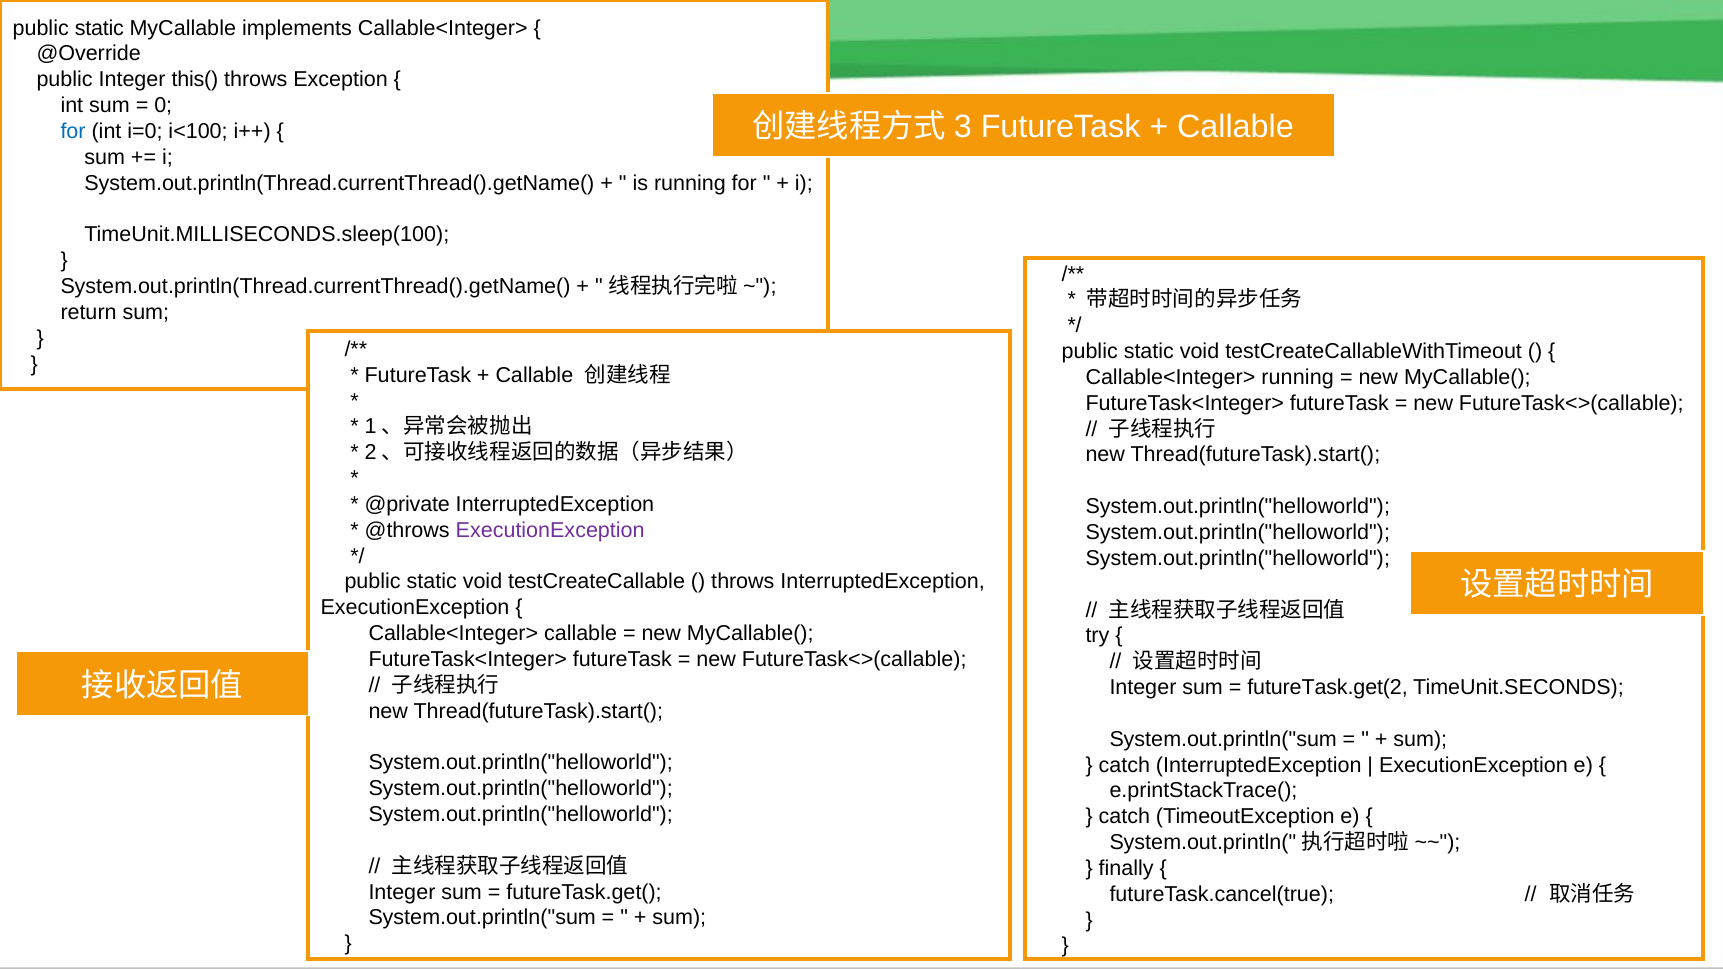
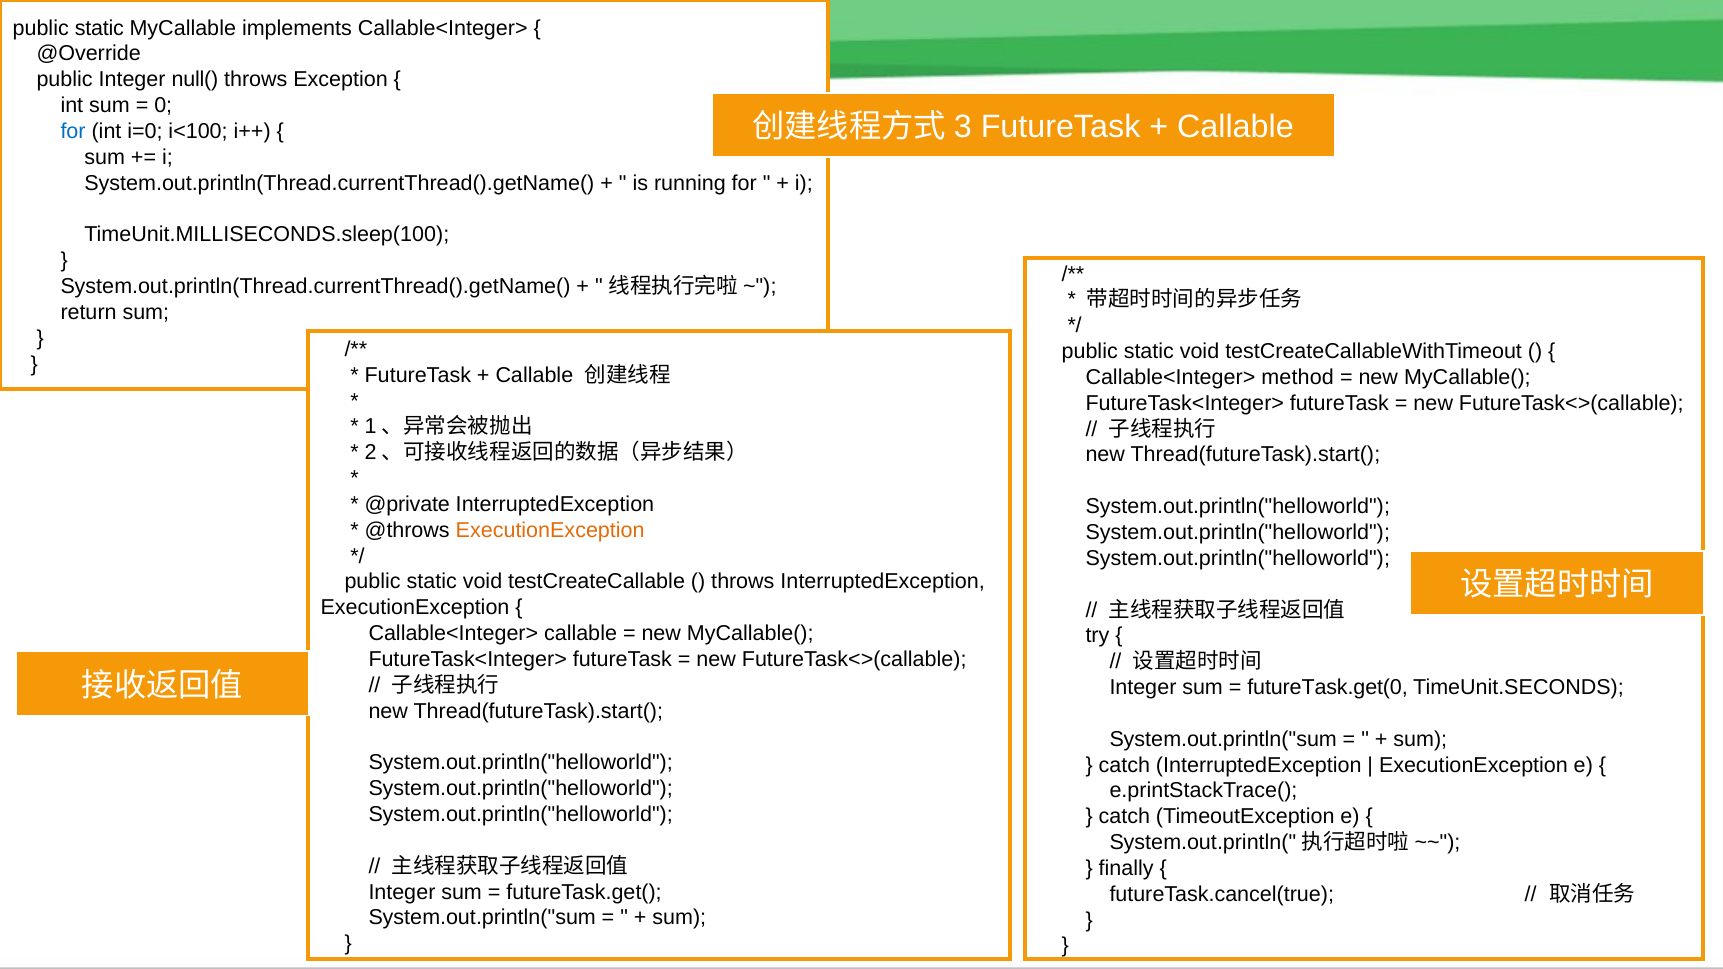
this(: this( -> null(
Callable<Integer> running: running -> method
ExecutionException at (550, 530) colour: purple -> orange
futureTask.get(2: futureTask.get(2 -> futureTask.get(0
